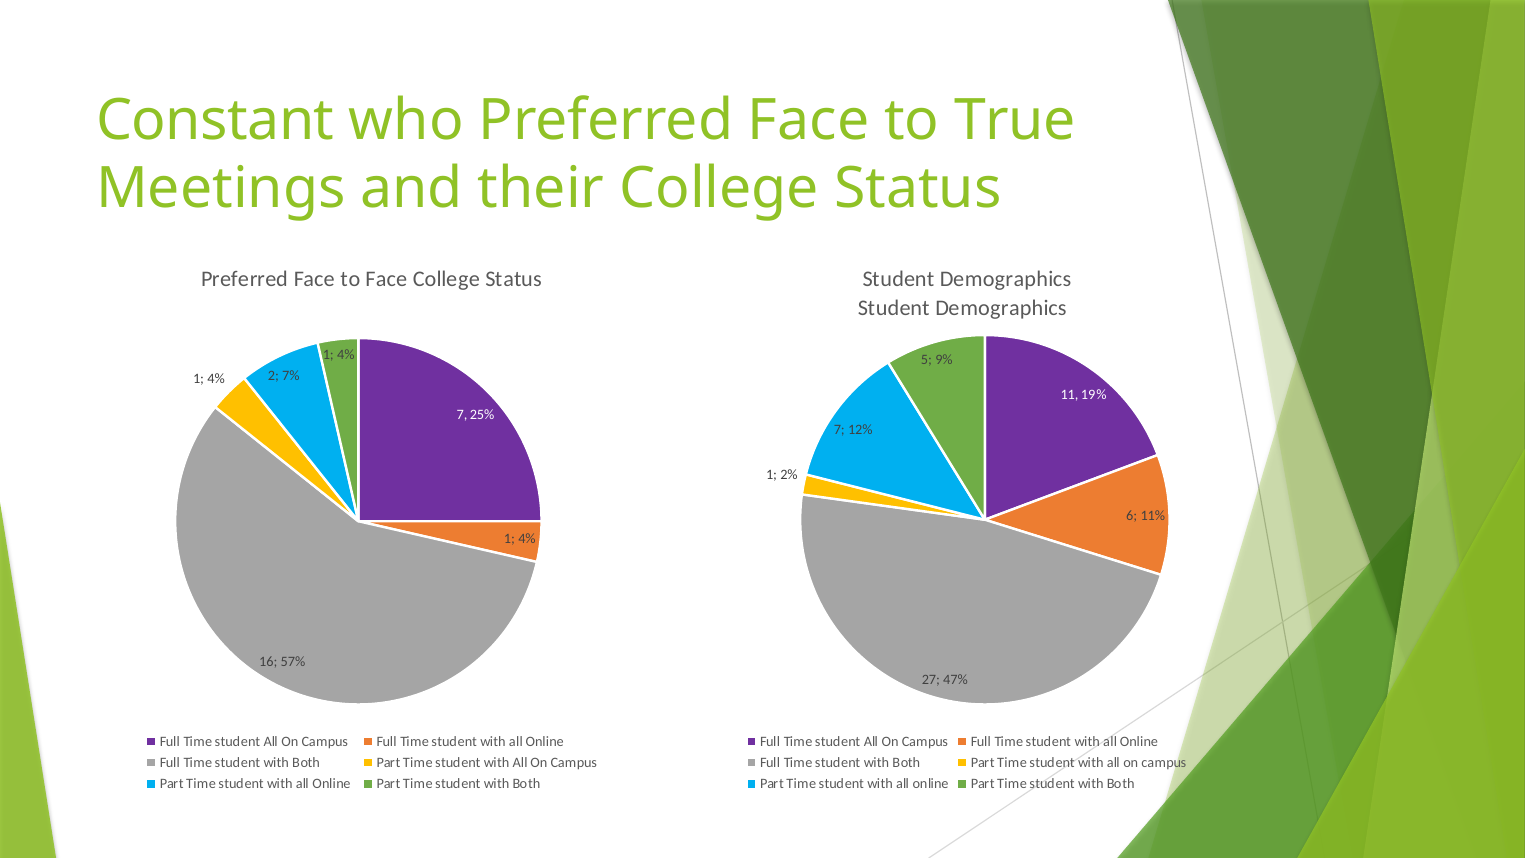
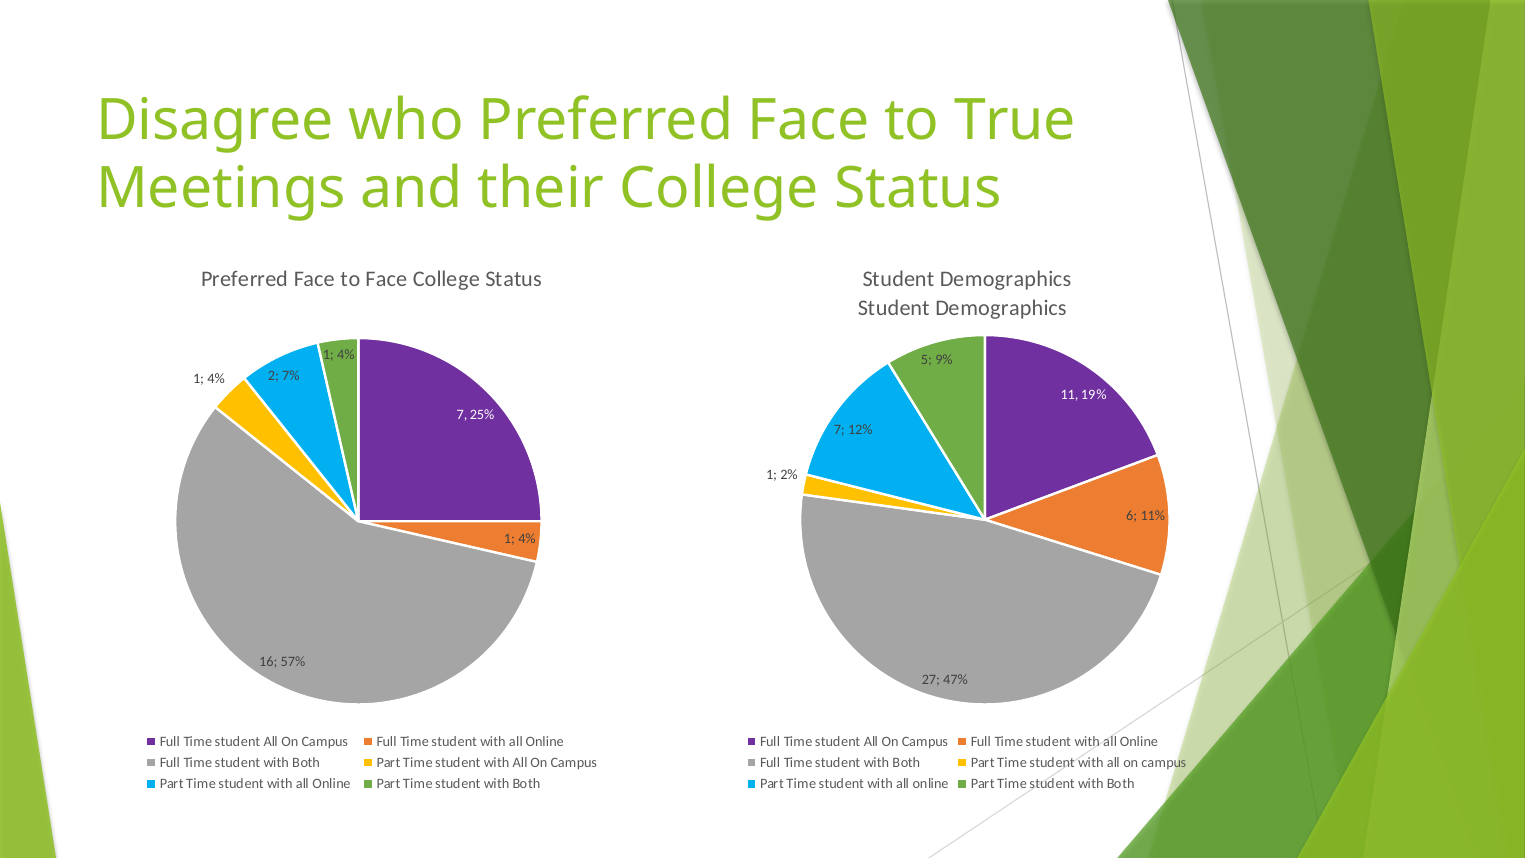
Constant: Constant -> Disagree
